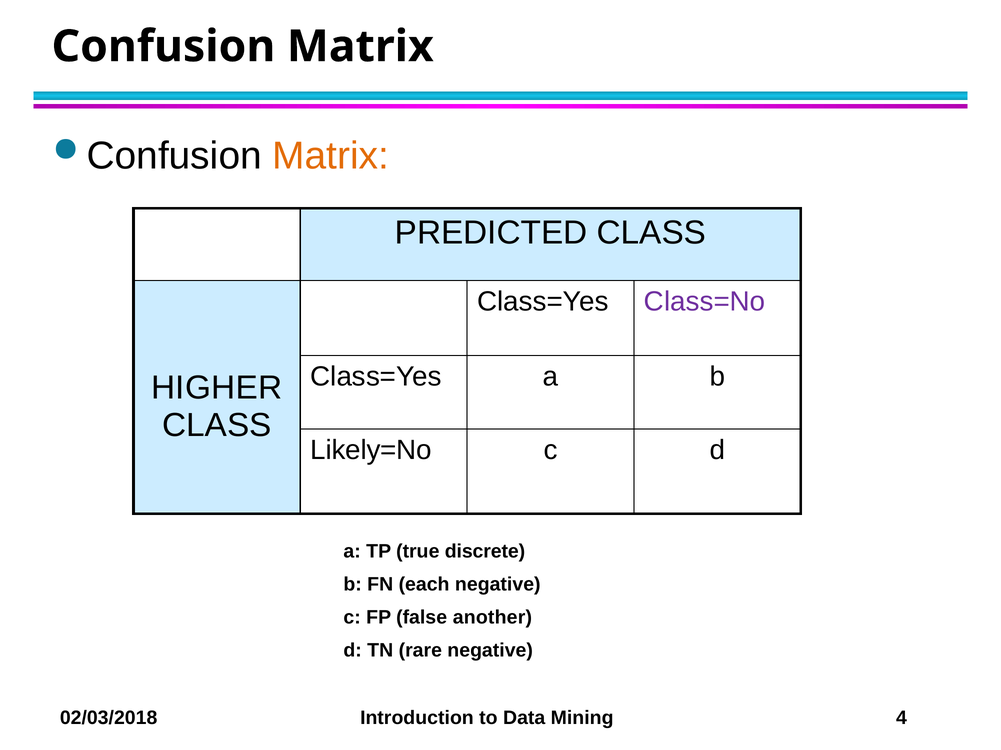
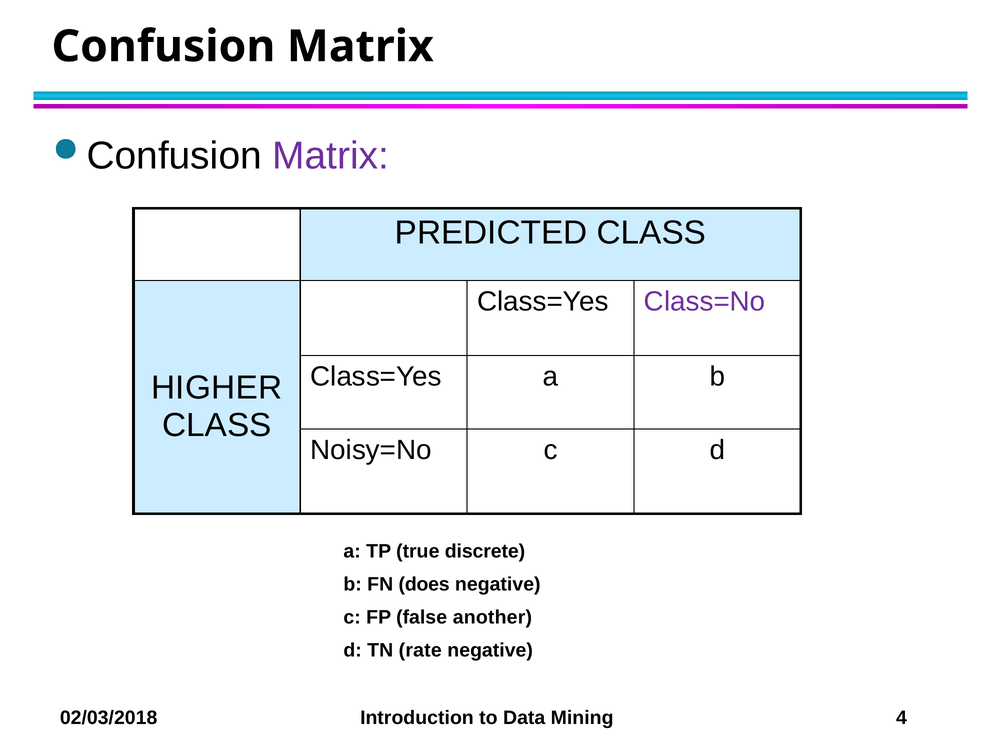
Matrix at (331, 156) colour: orange -> purple
Likely=No: Likely=No -> Noisy=No
each: each -> does
rare: rare -> rate
